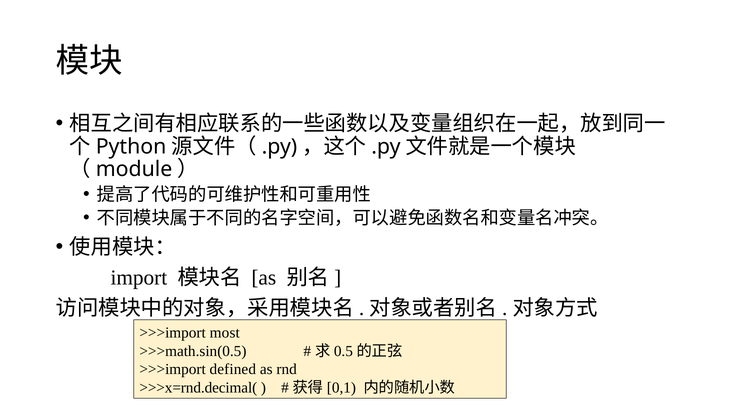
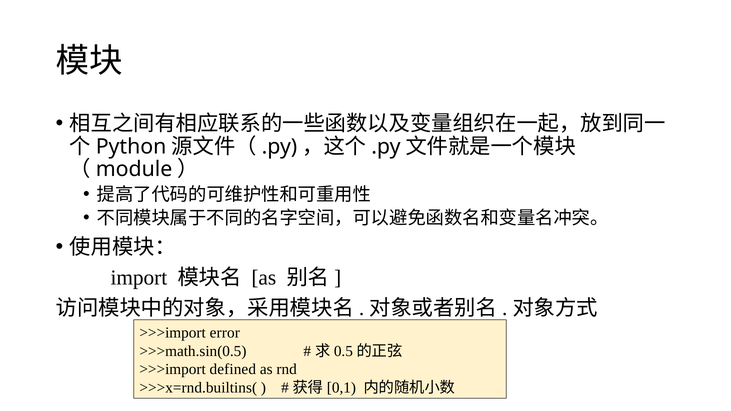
most: most -> error
>>>x=rnd.decimal(: >>>x=rnd.decimal( -> >>>x=rnd.builtins(
